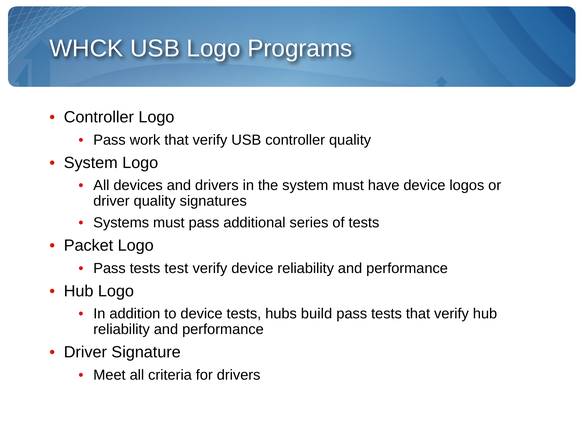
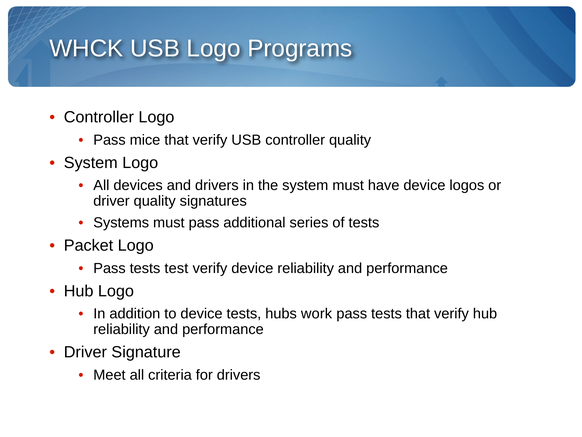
work: work -> mice
build: build -> work
